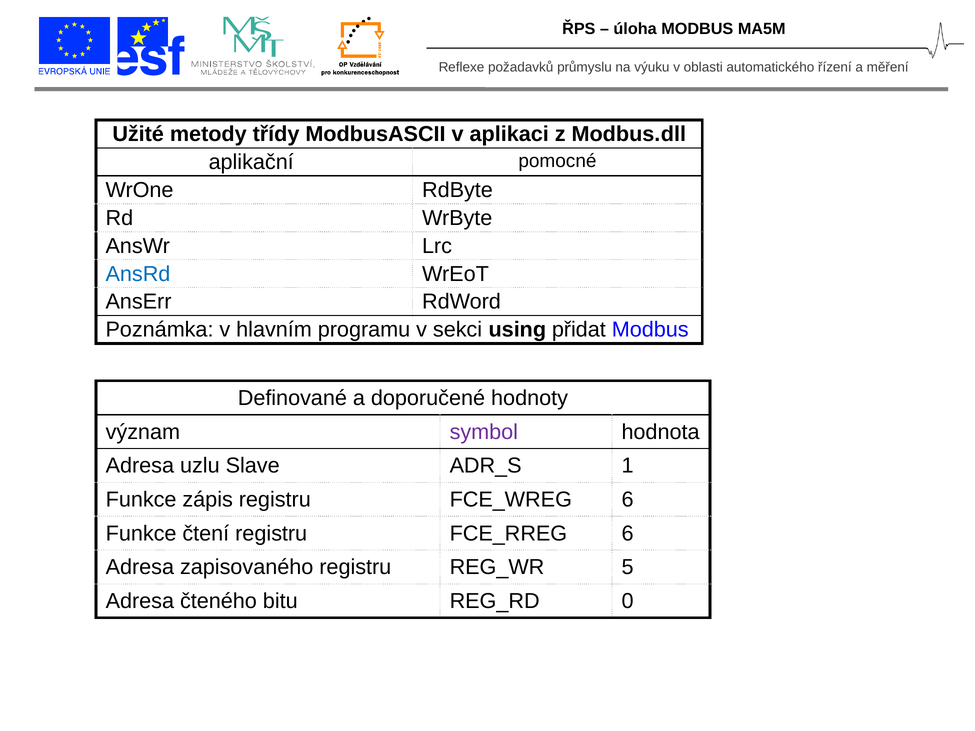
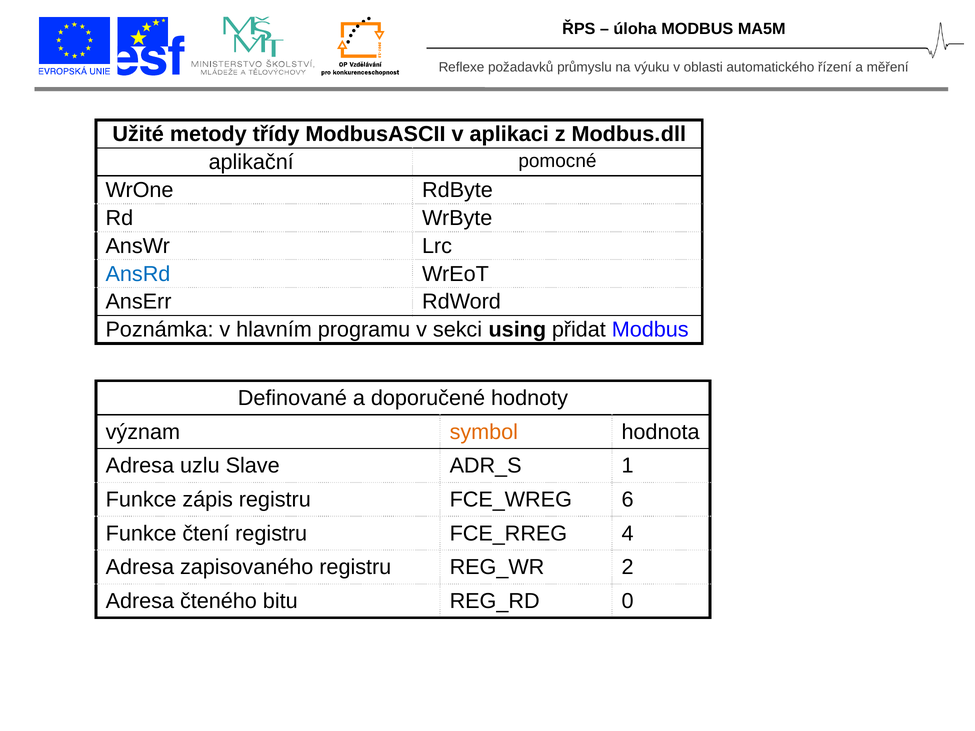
symbol colour: purple -> orange
6 at (628, 534): 6 -> 4
5: 5 -> 2
